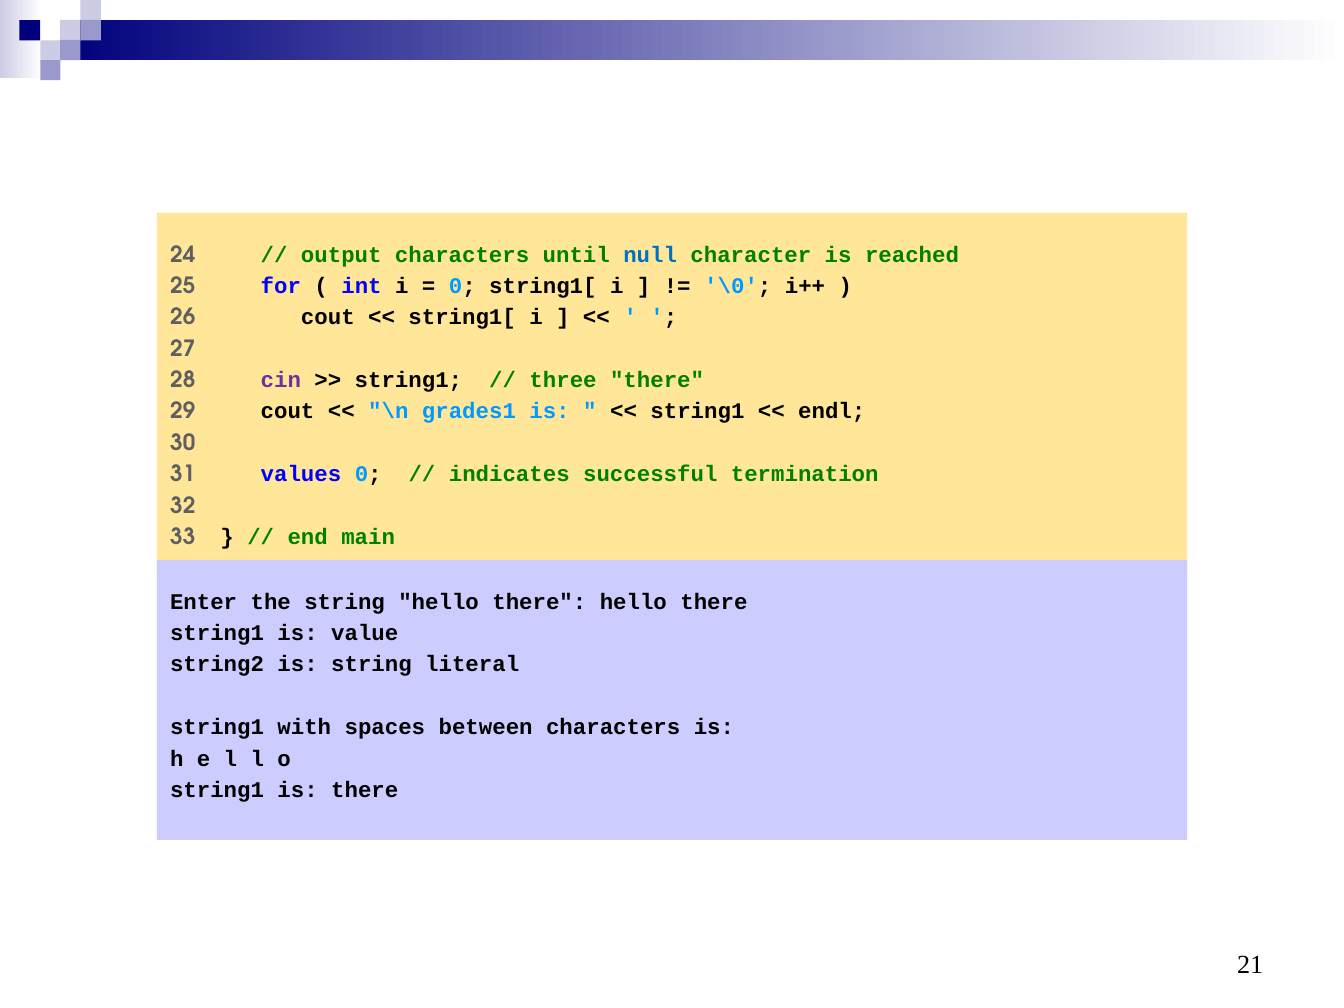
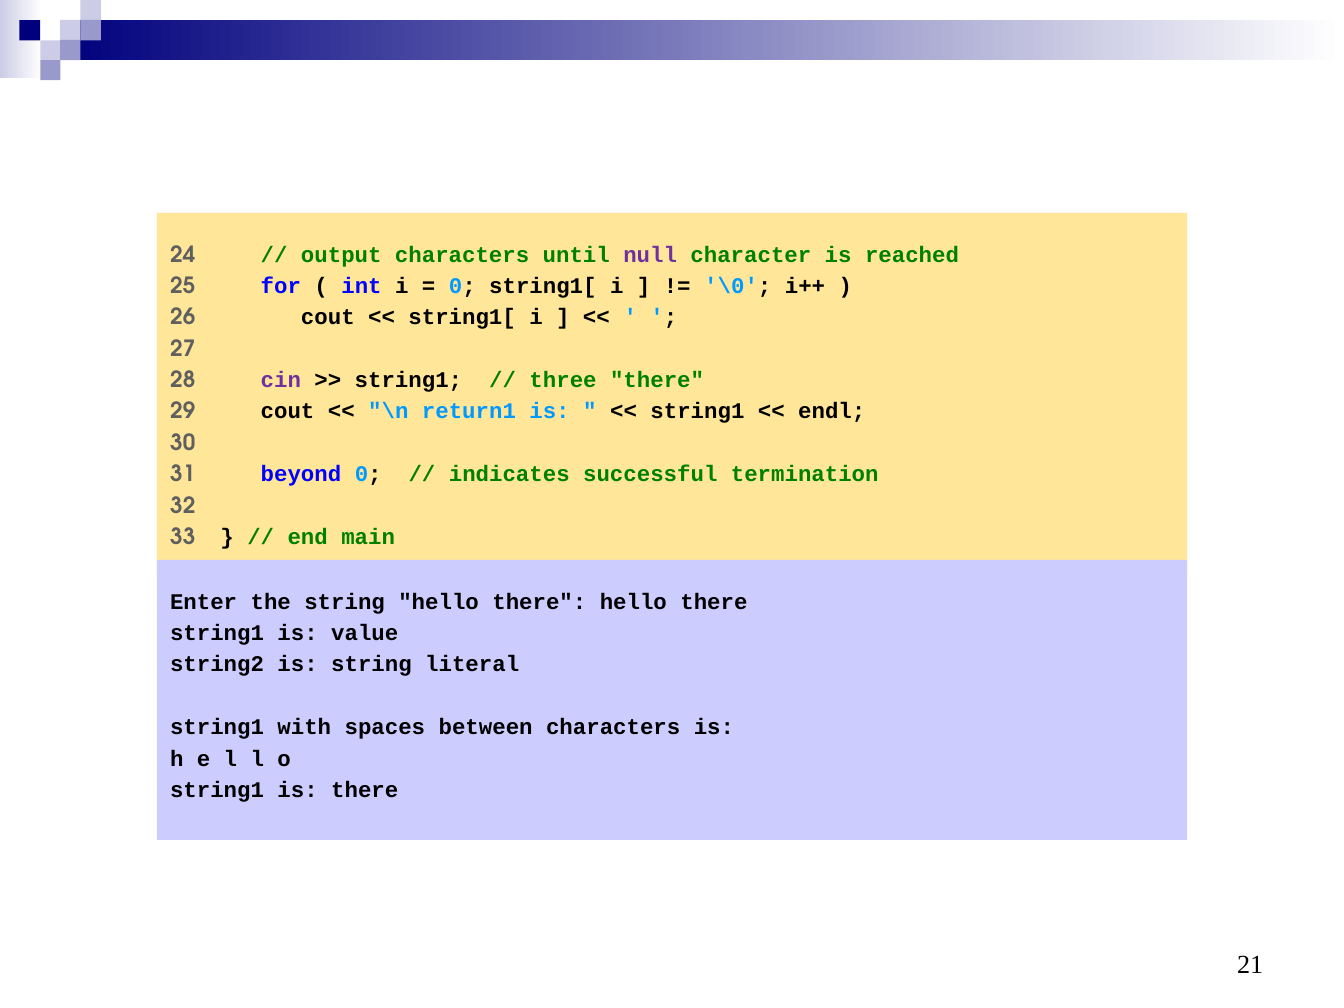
null colour: blue -> purple
grades1: grades1 -> return1
values: values -> beyond
